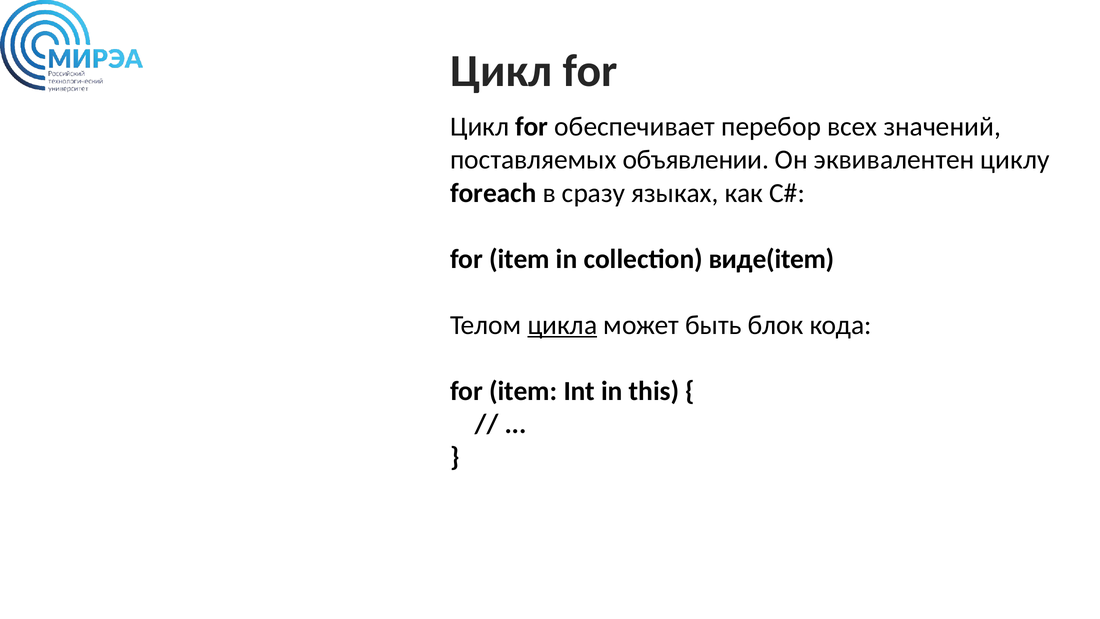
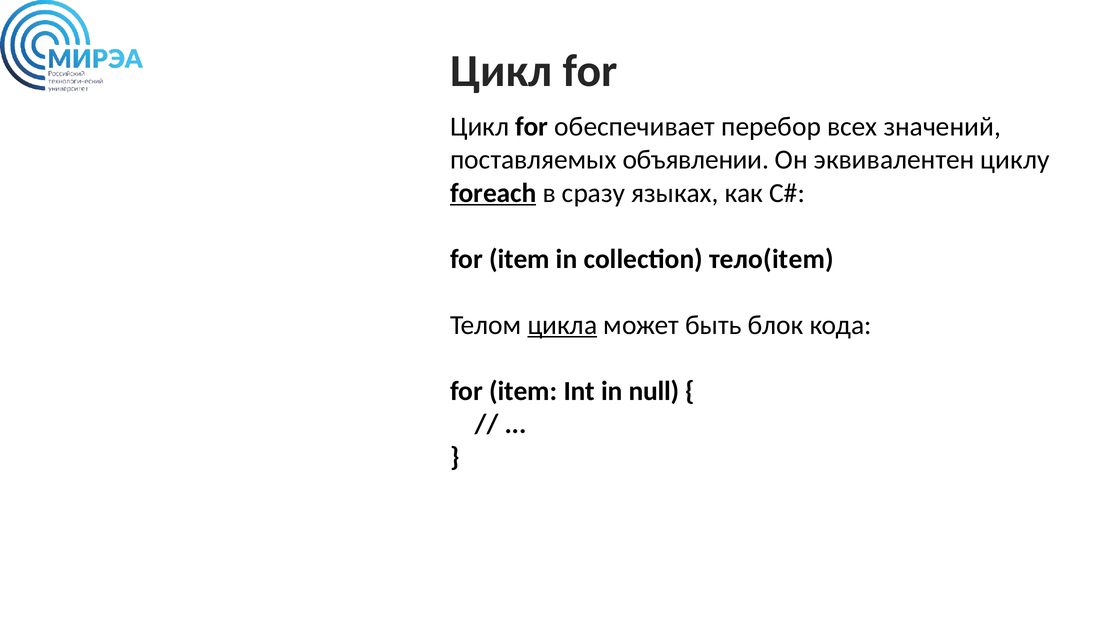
foreach underline: none -> present
виде(item: виде(item -> тело(item
this: this -> null
